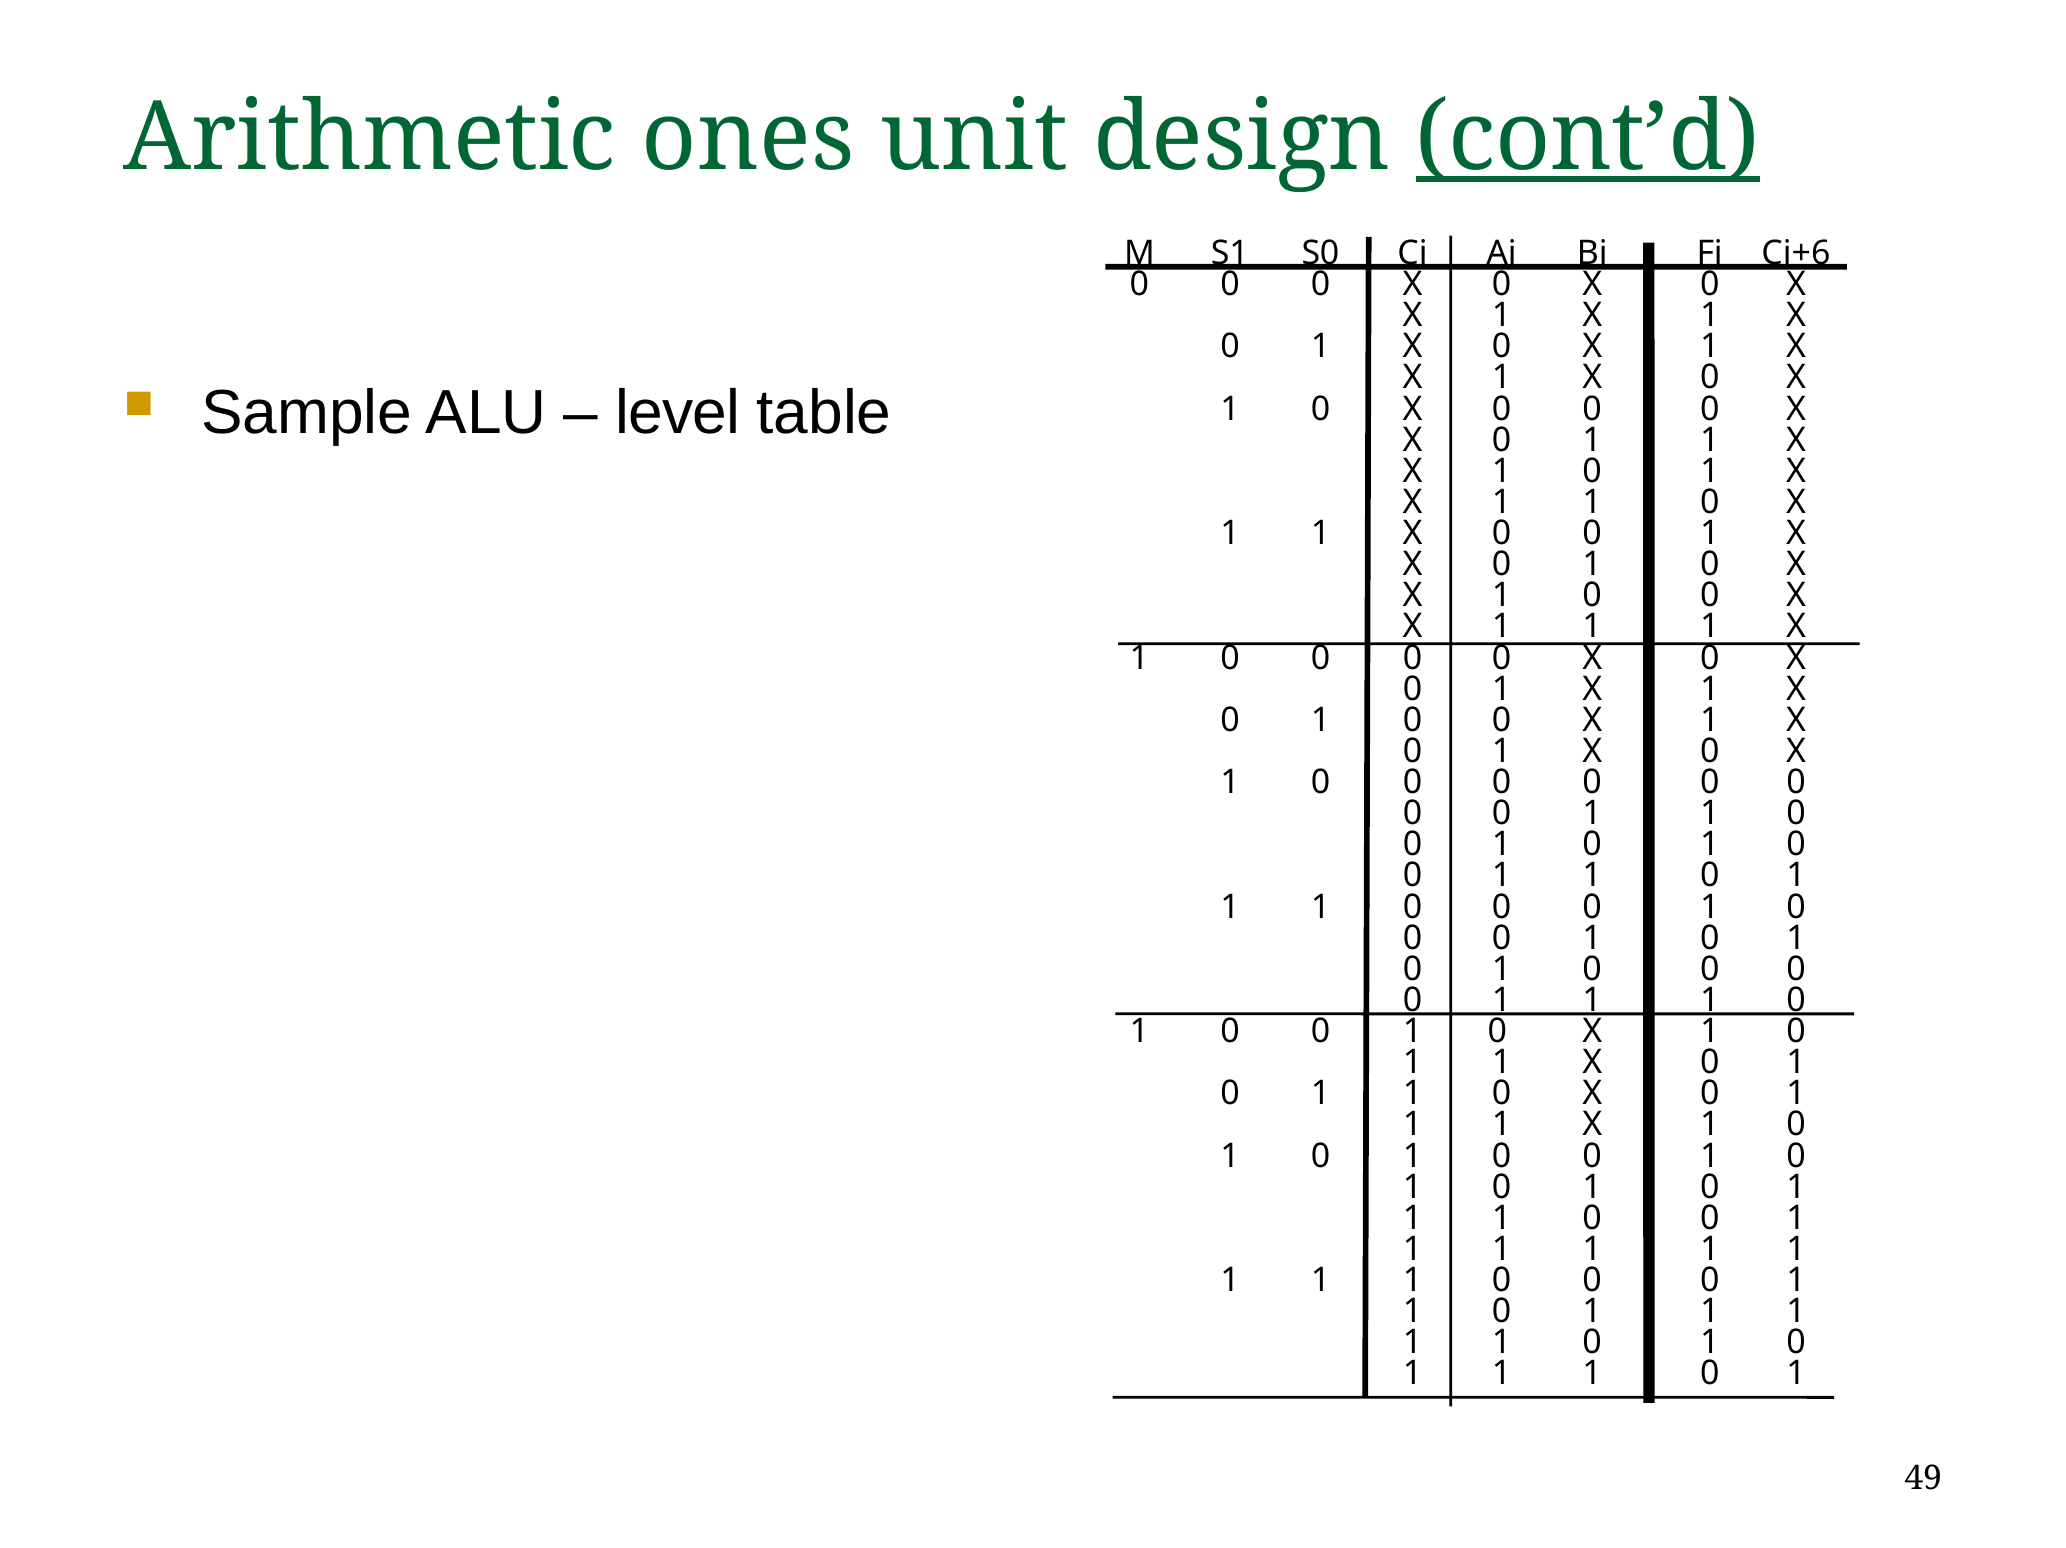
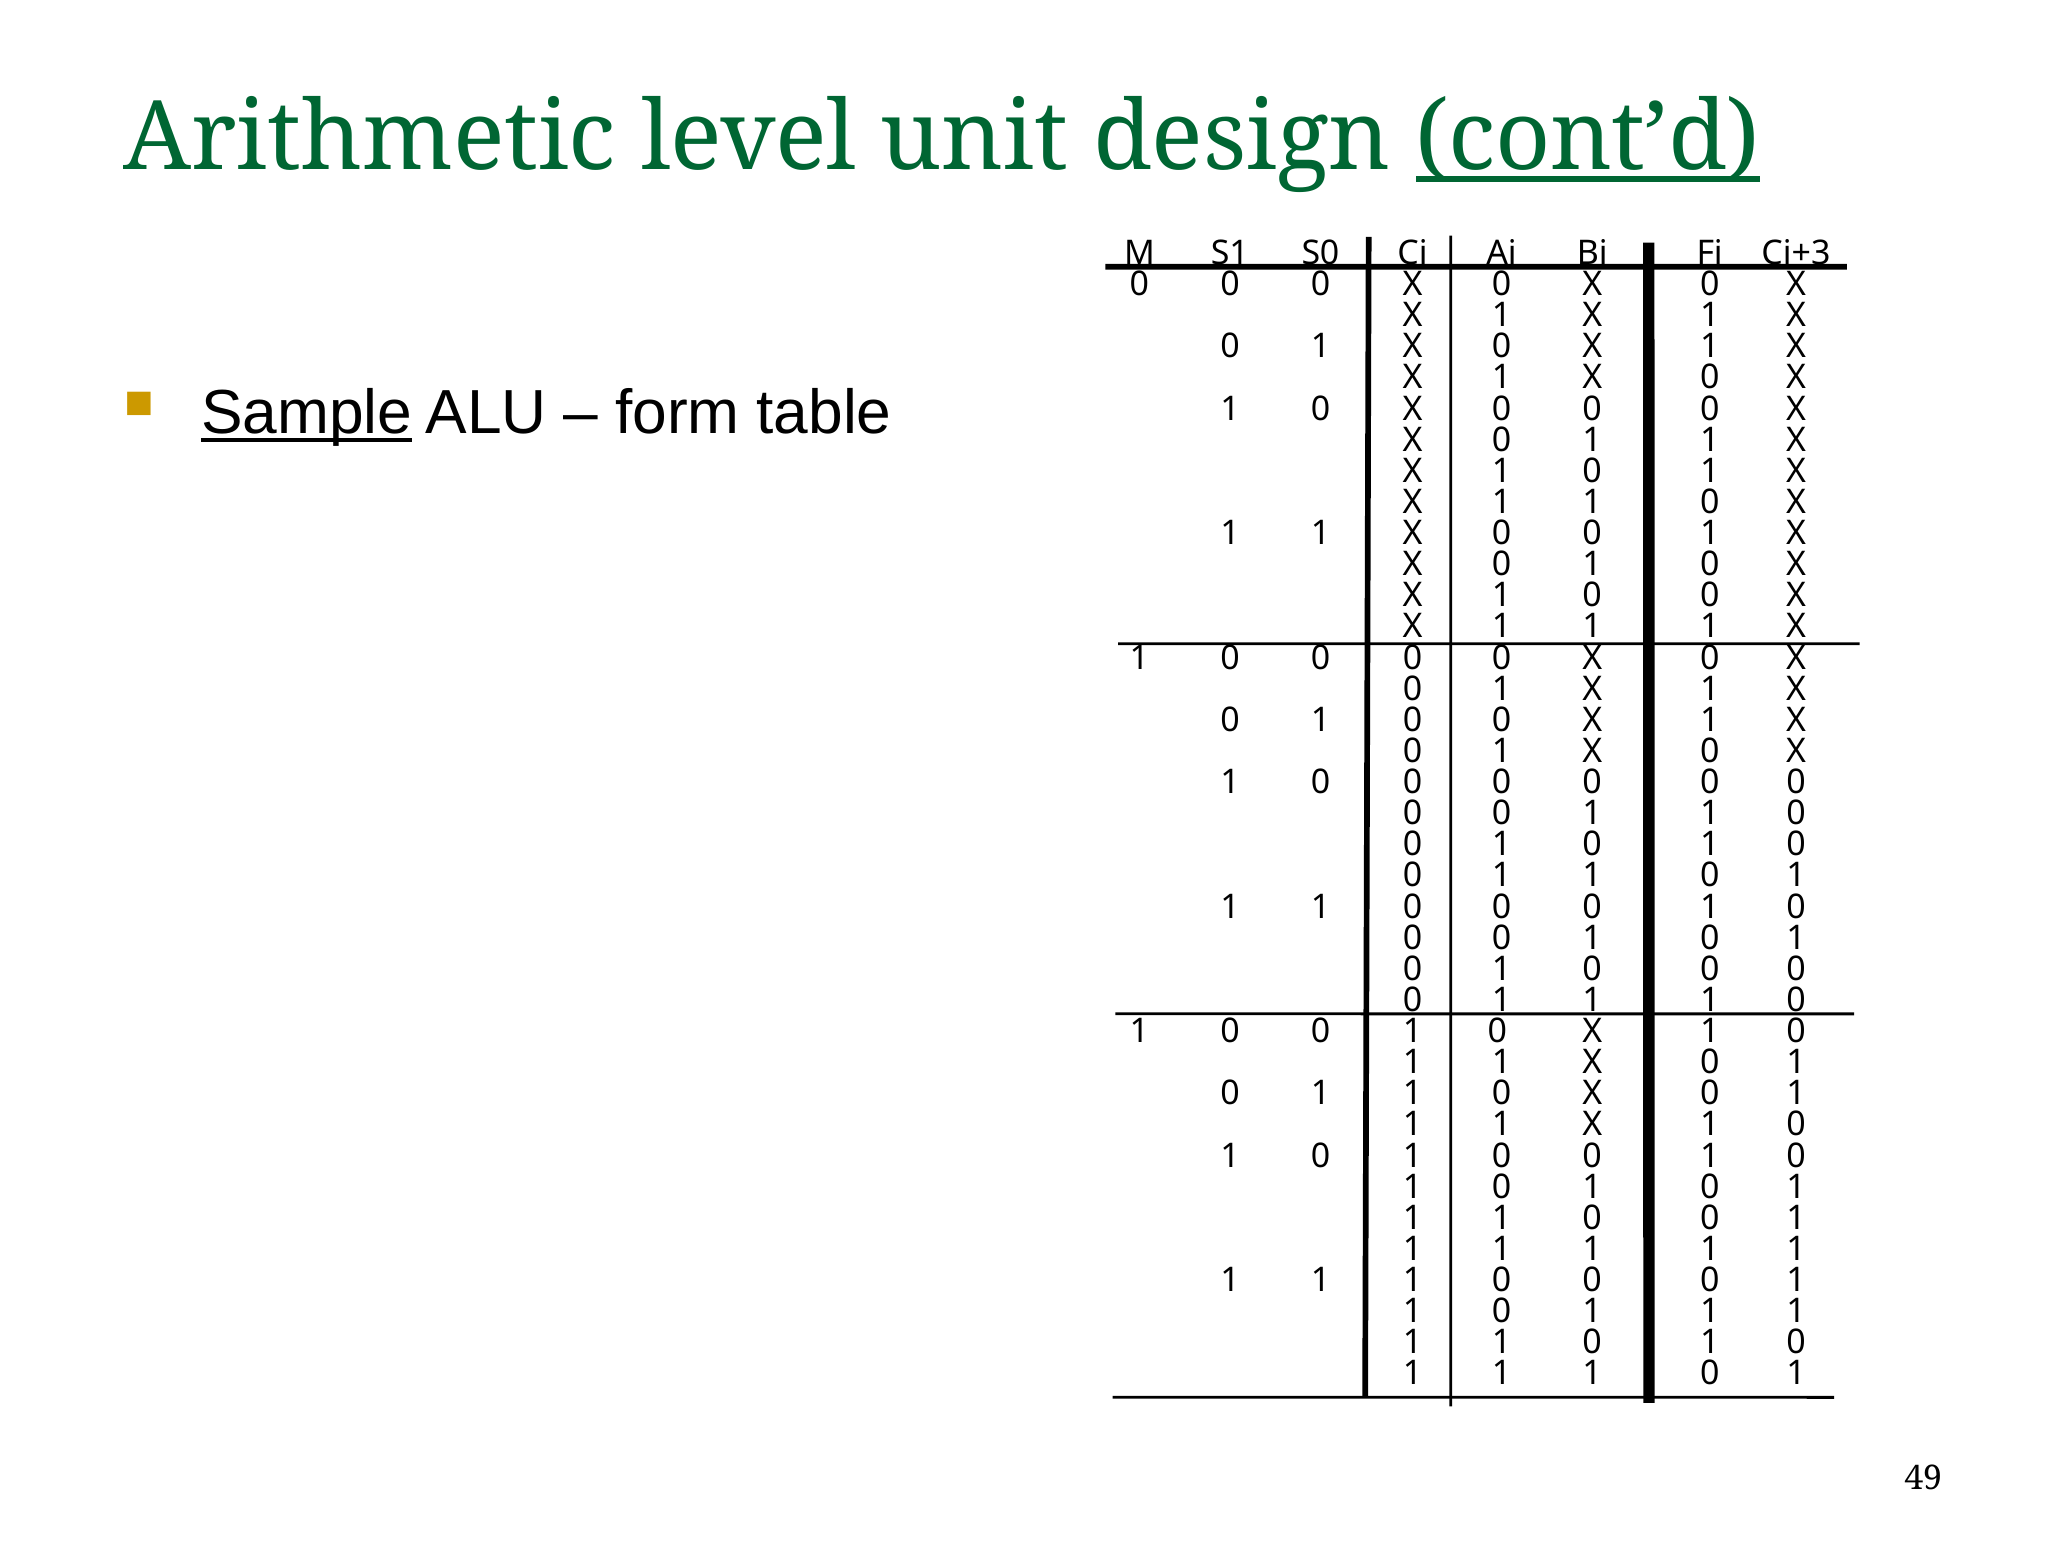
ones: ones -> level
Ci+6: Ci+6 -> Ci+3
Sample underline: none -> present
level: level -> form
